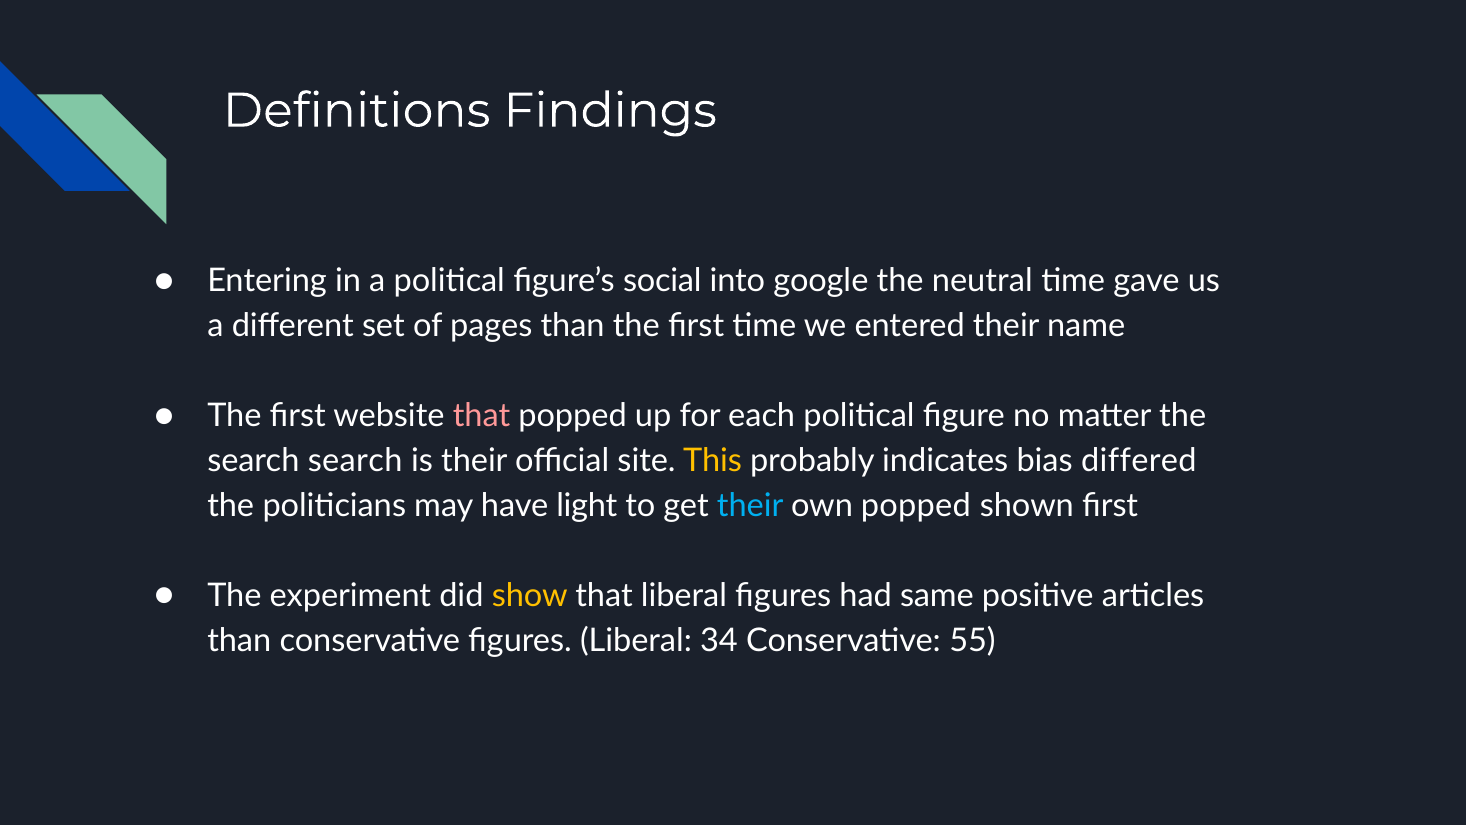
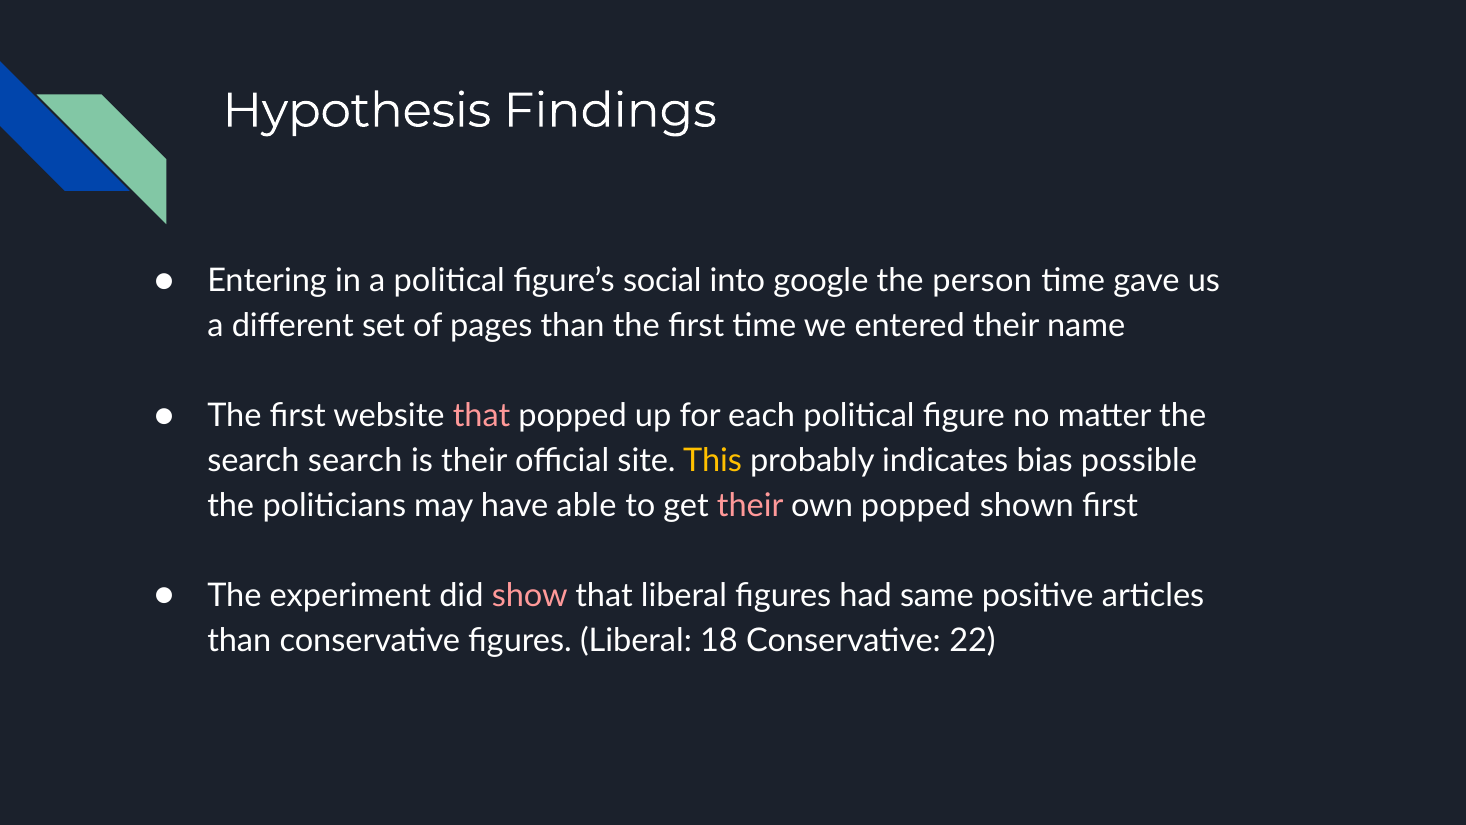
Definitions: Definitions -> Hypothesis
neutral: neutral -> person
differed: differed -> possible
light: light -> able
their at (750, 506) colour: light blue -> pink
show colour: yellow -> pink
34: 34 -> 18
55: 55 -> 22
